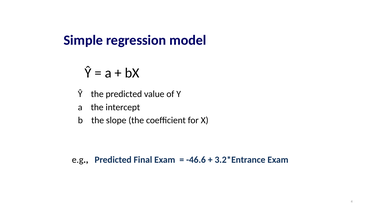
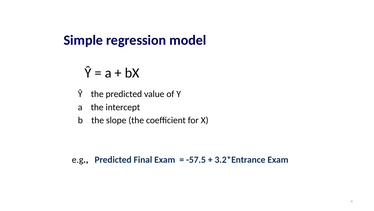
-46.6: -46.6 -> -57.5
